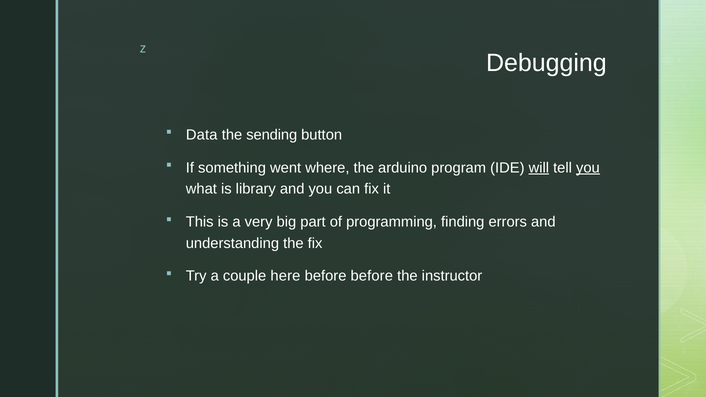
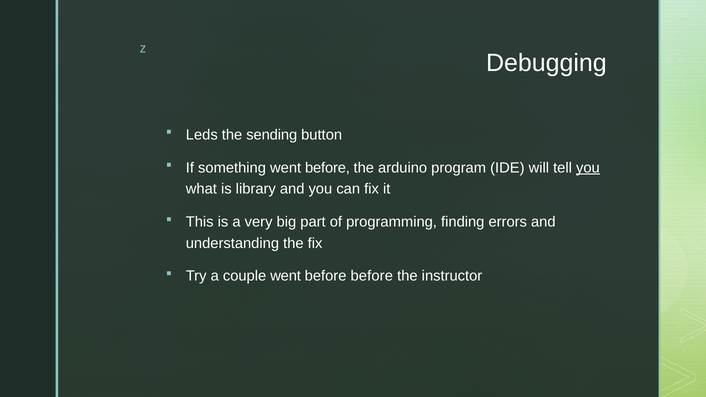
Data: Data -> Leds
something went where: where -> before
will underline: present -> none
couple here: here -> went
